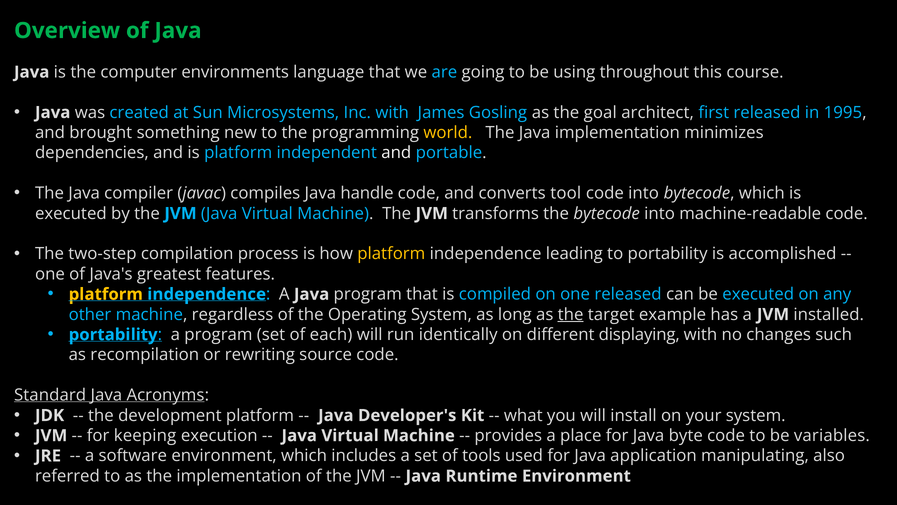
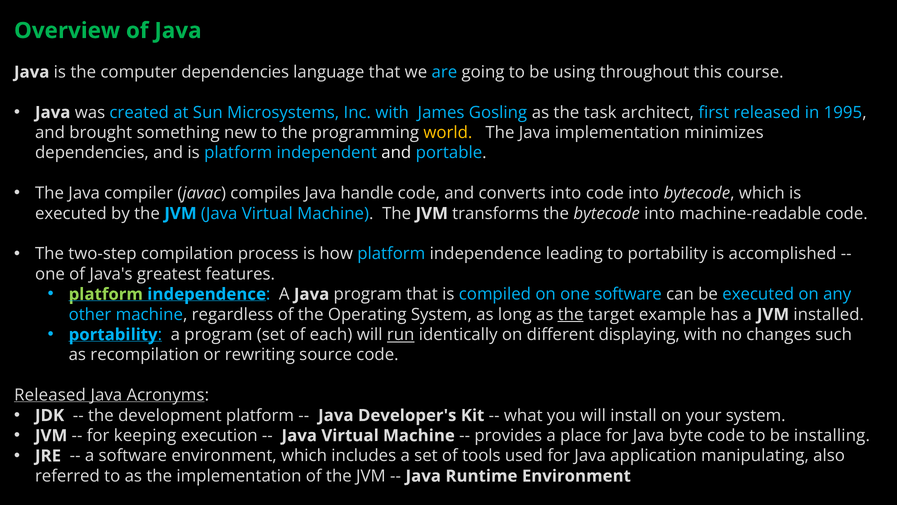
computer environments: environments -> dependencies
goal: goal -> task
converts tool: tool -> into
platform at (391, 254) colour: yellow -> light blue
platform at (106, 294) colour: yellow -> light green
one released: released -> software
run underline: none -> present
Standard at (50, 395): Standard -> Released
variables: variables -> installing
